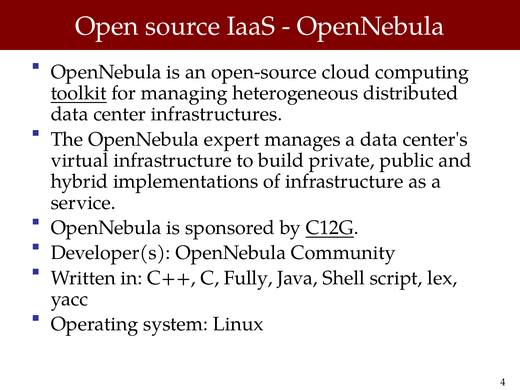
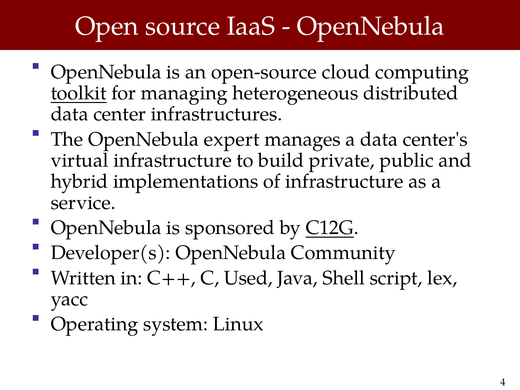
Fully: Fully -> Used
